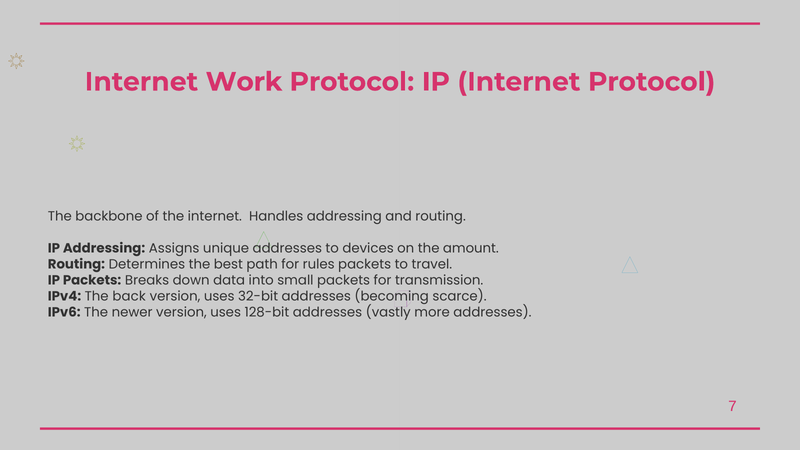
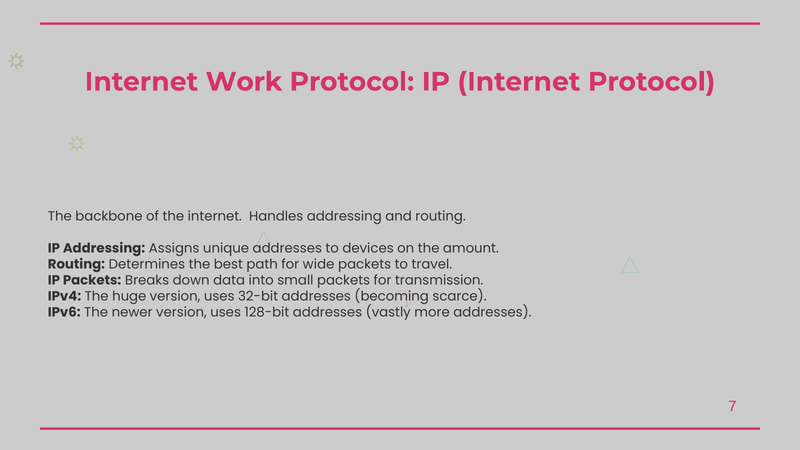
rules: rules -> wide
back: back -> huge
